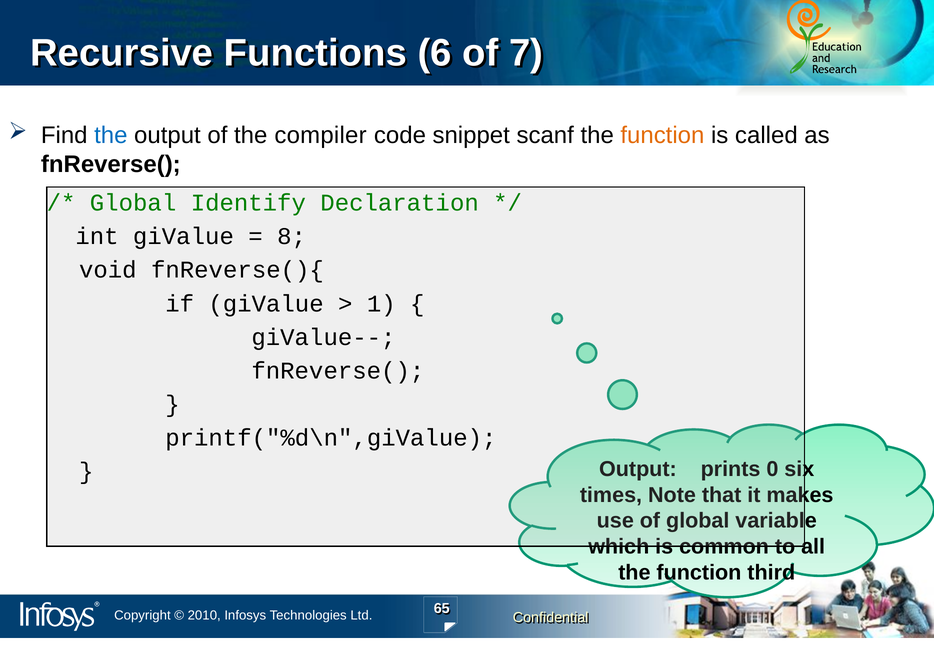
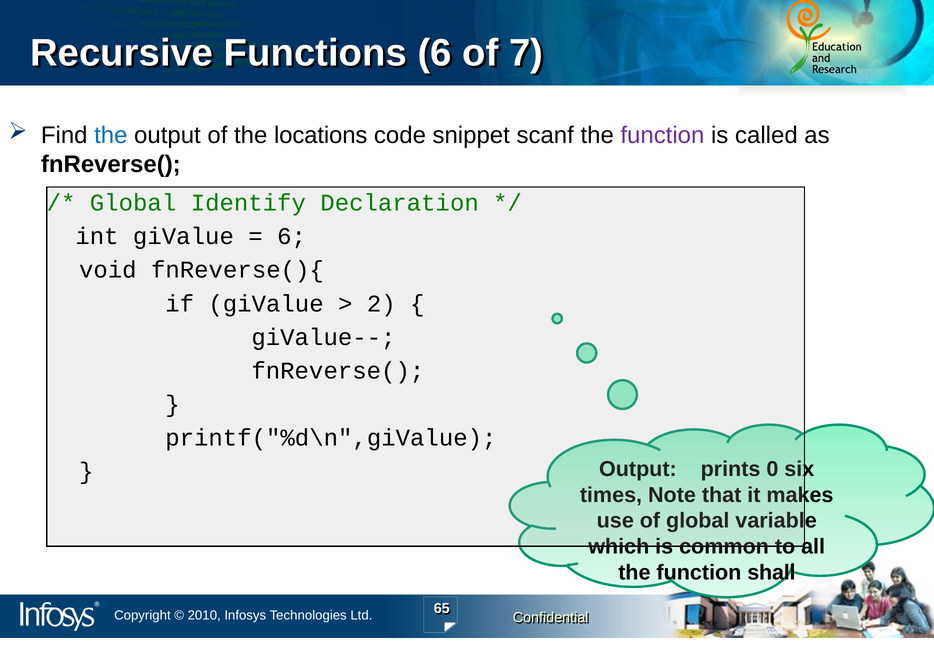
compiler: compiler -> locations
function at (662, 135) colour: orange -> purple
8 at (292, 236): 8 -> 6
1: 1 -> 2
third: third -> shall
